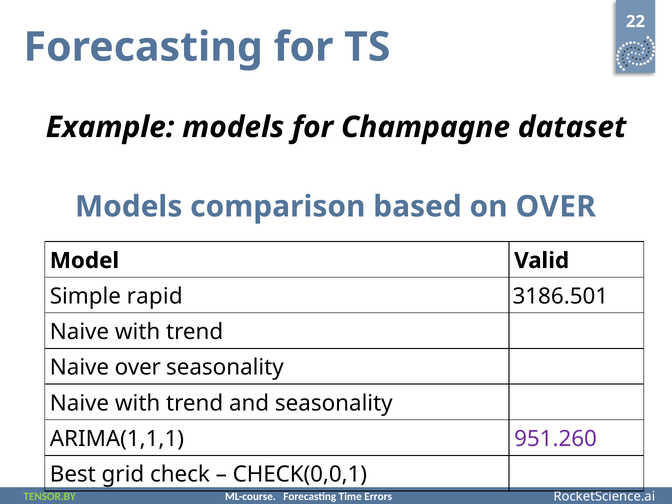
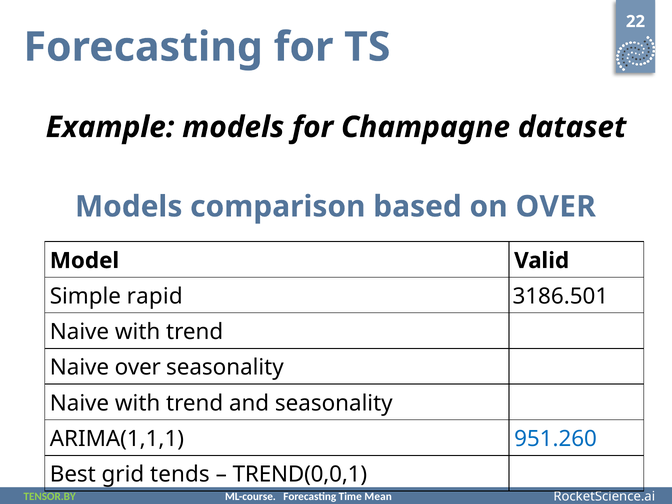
951.260 colour: purple -> blue
check: check -> tends
CHECK(0,0,1: CHECK(0,0,1 -> TREND(0,0,1
Errors: Errors -> Mean
